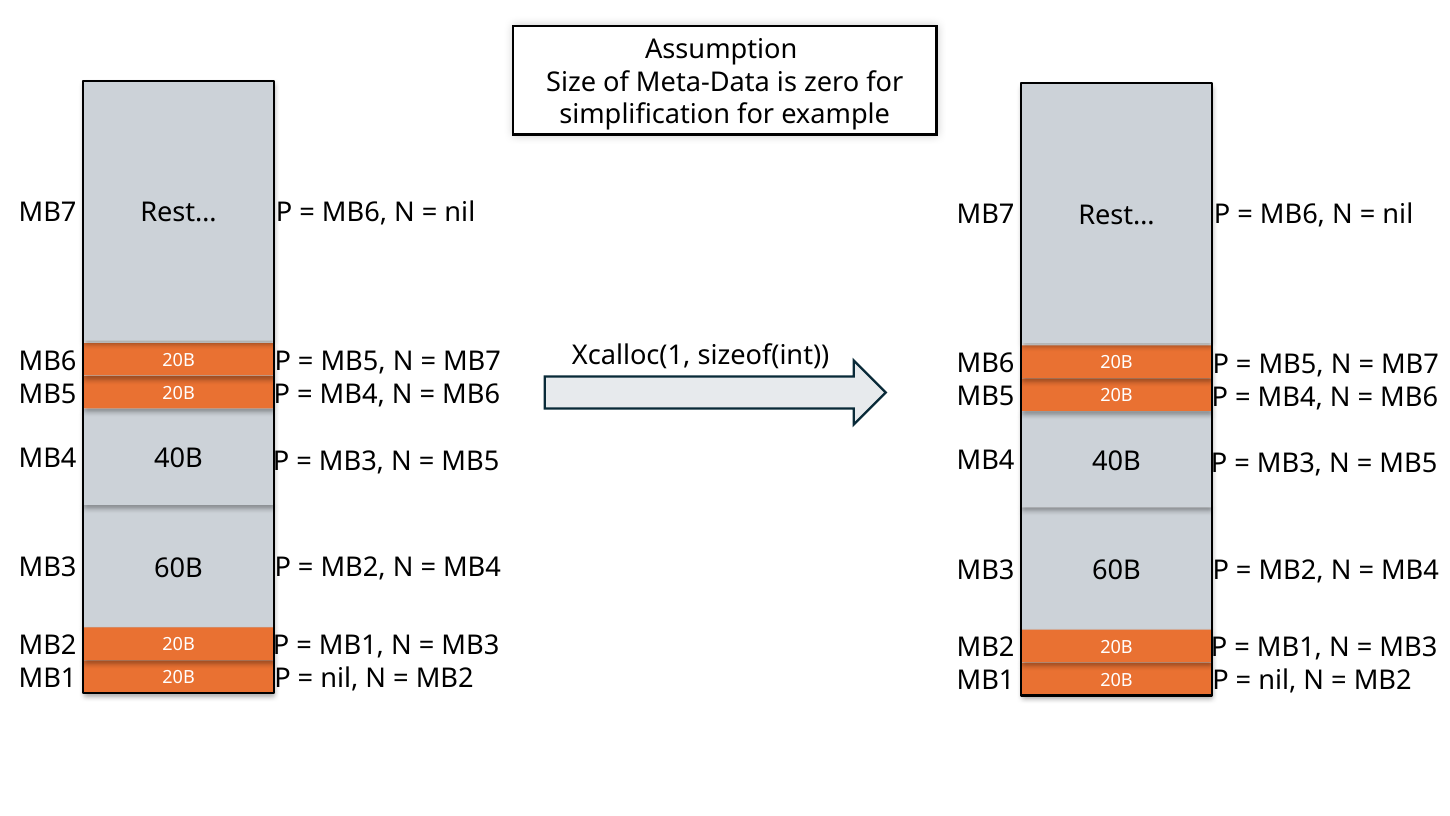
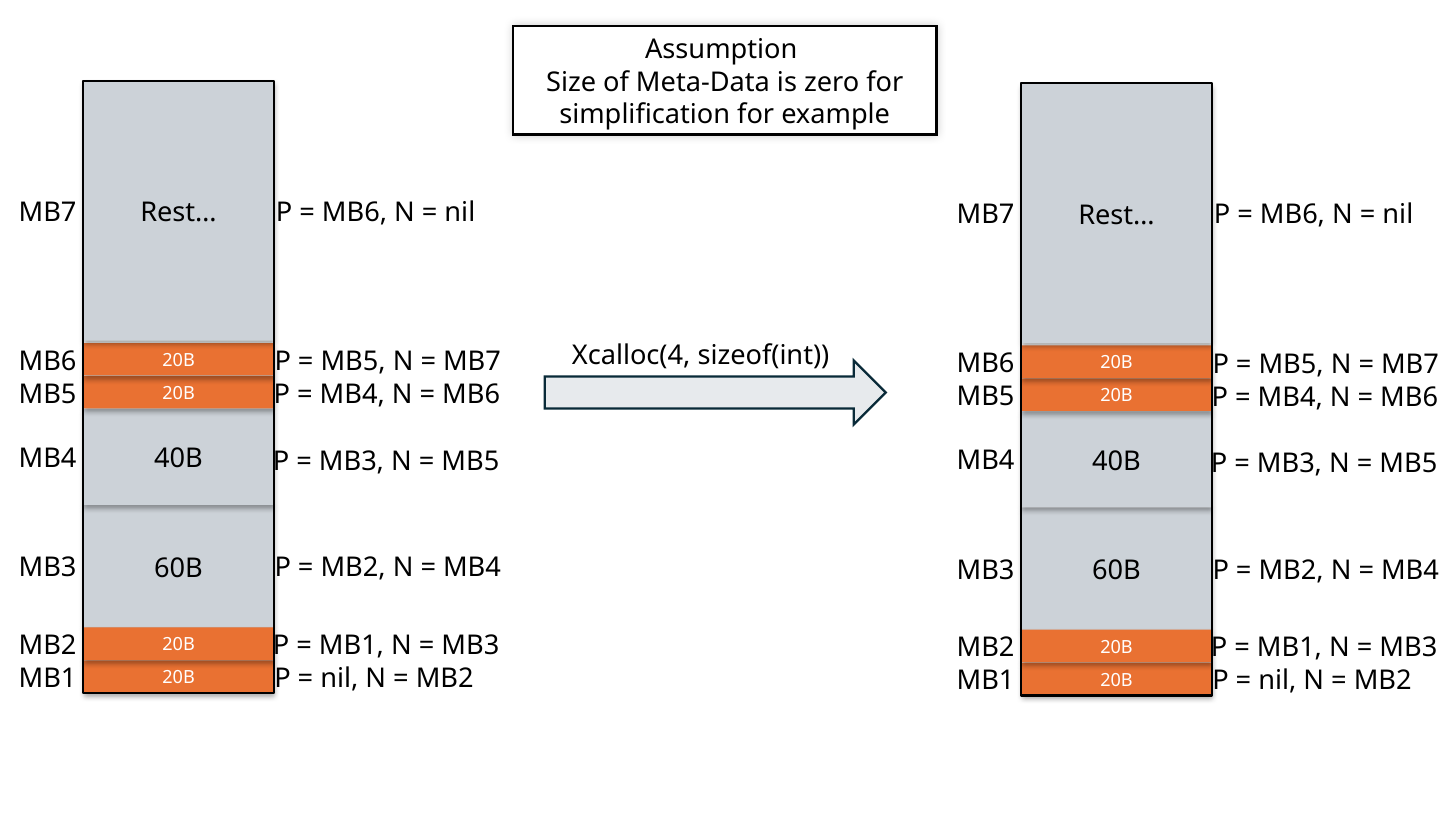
Xcalloc(1: Xcalloc(1 -> Xcalloc(4
